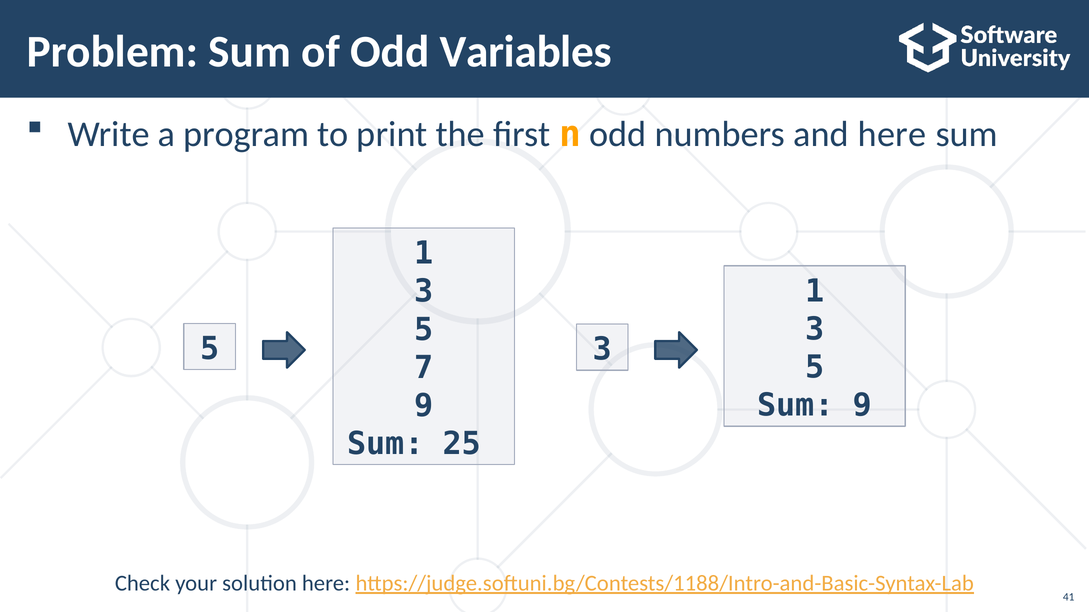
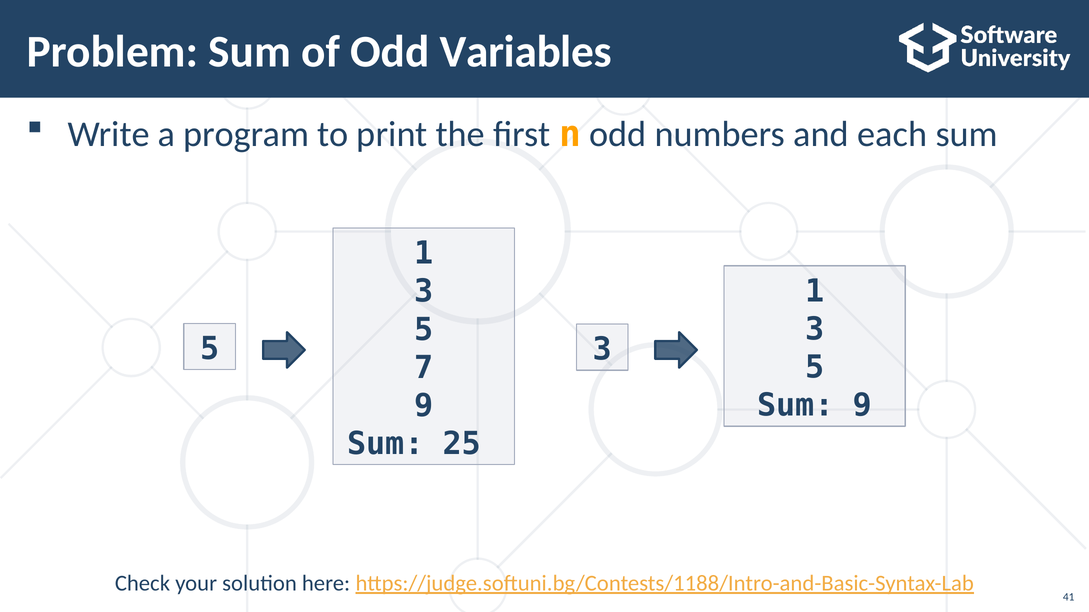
and here: here -> each
